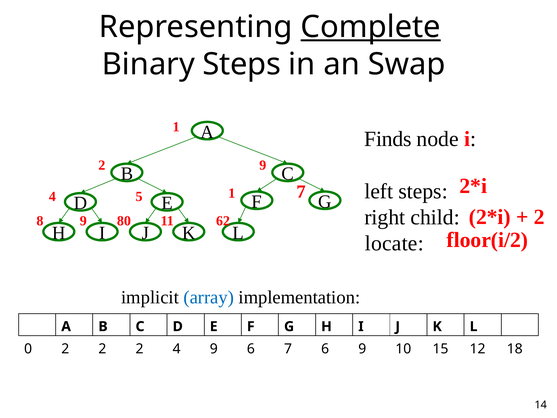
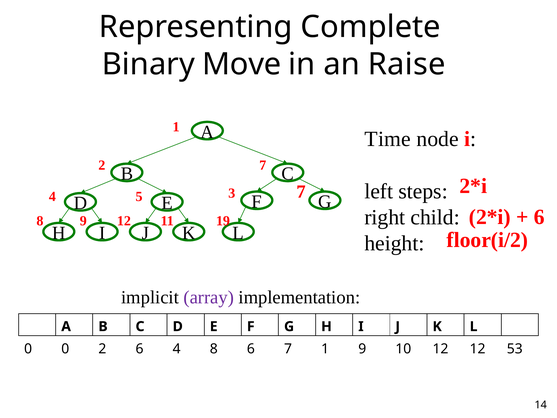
Complete underline: present -> none
Binary Steps: Steps -> Move
Swap: Swap -> Raise
Finds: Finds -> Time
2 9: 9 -> 7
5 1: 1 -> 3
2 at (539, 217): 2 -> 6
8 80: 80 -> 12
62: 62 -> 19
locate: locate -> height
array colour: blue -> purple
0 2: 2 -> 0
2 at (140, 349): 2 -> 6
4 9: 9 -> 8
6 7 6: 6 -> 1
10 15: 15 -> 12
18: 18 -> 53
